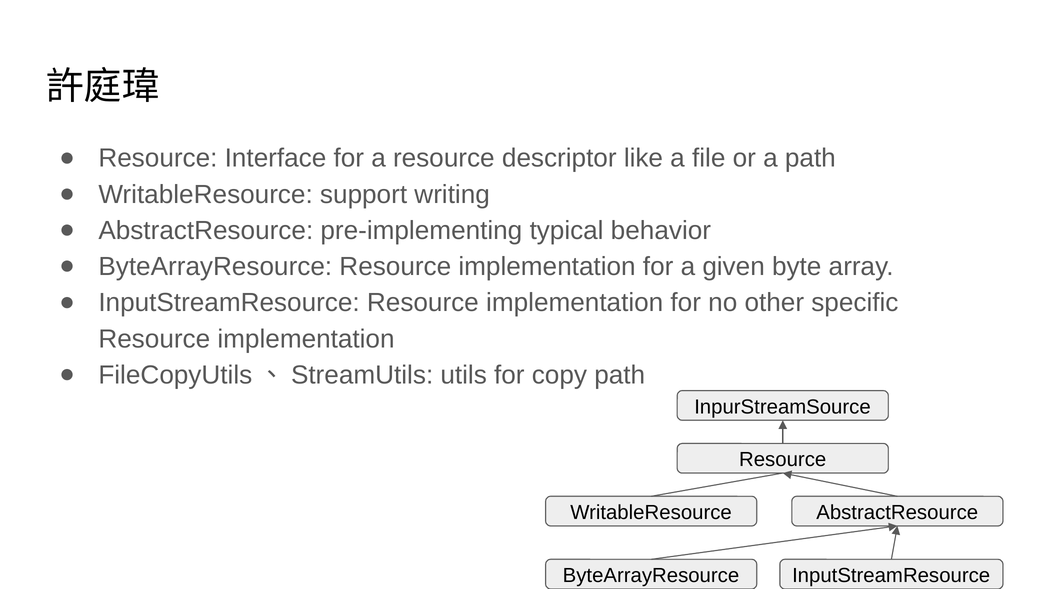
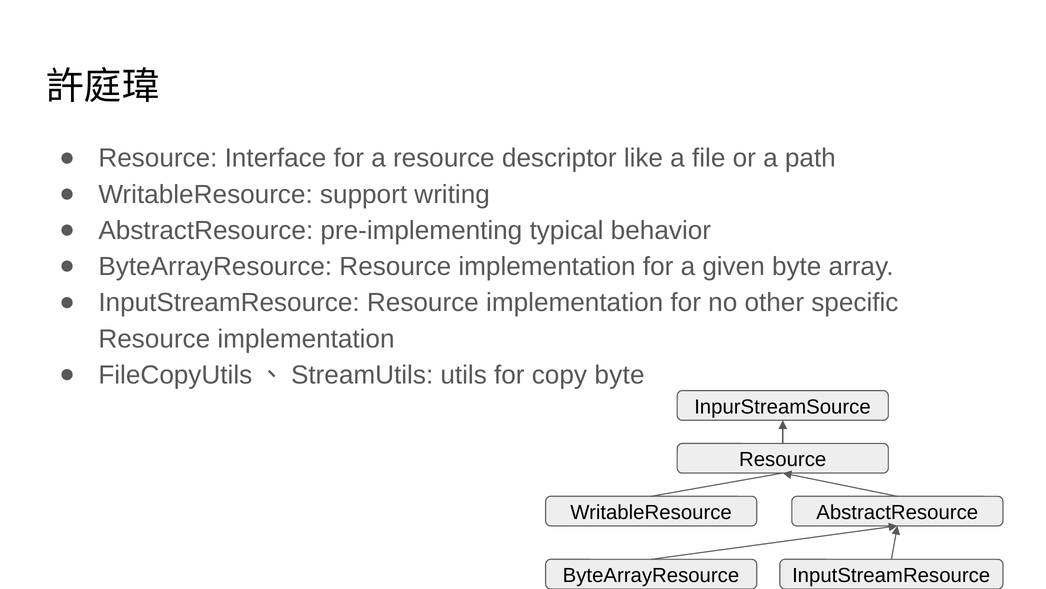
copy path: path -> byte
